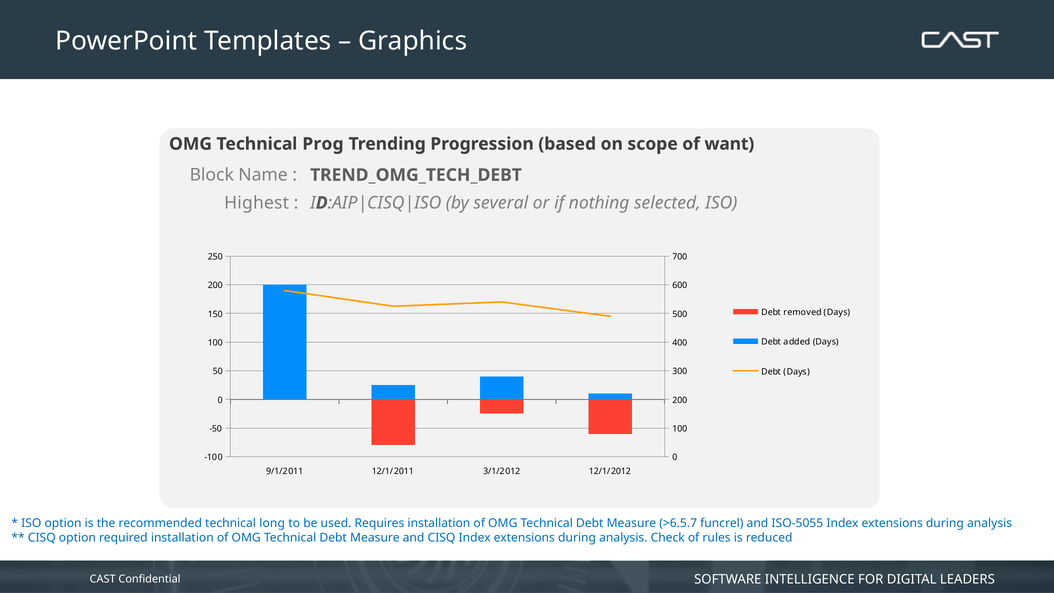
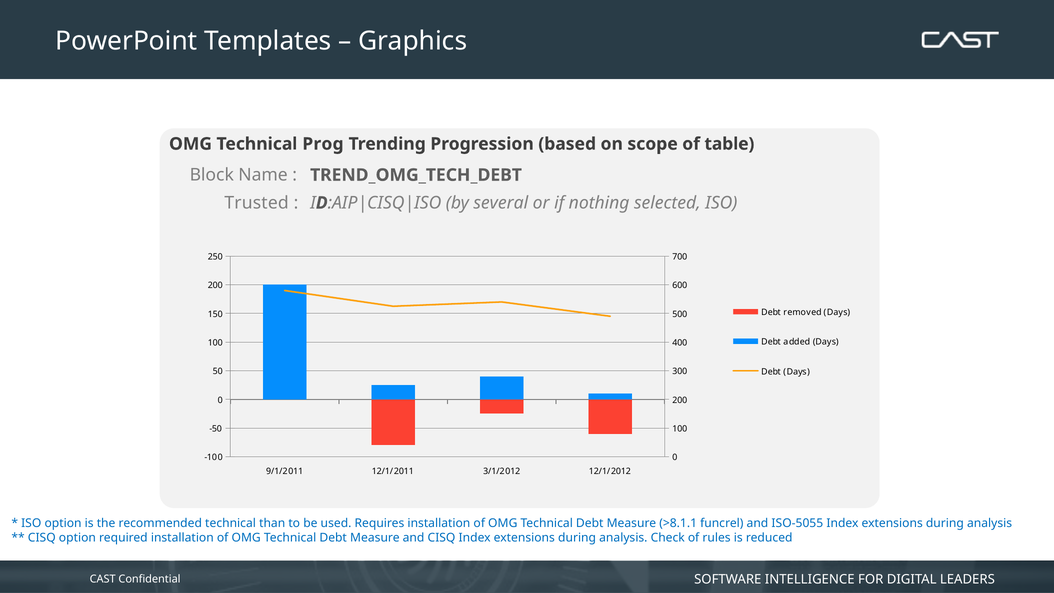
want: want -> table
Highest: Highest -> Trusted
long: long -> than
>6.5.7: >6.5.7 -> >8.1.1
